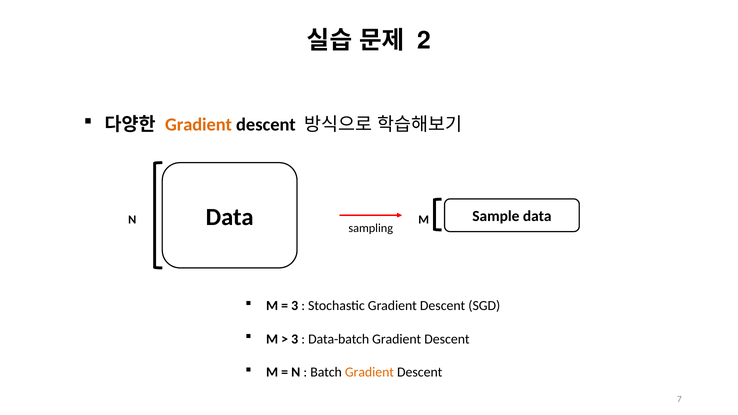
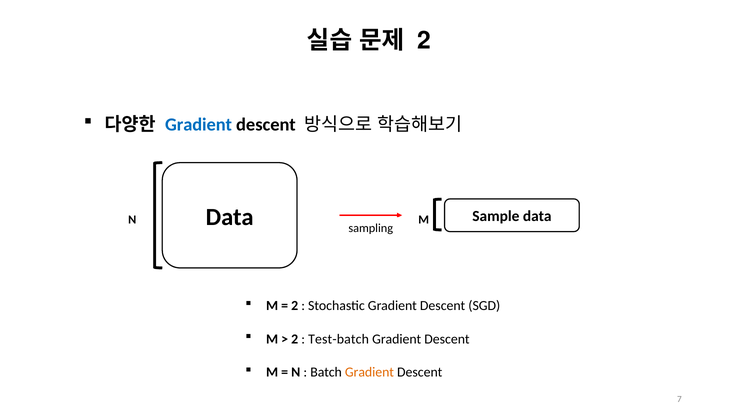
Gradient at (199, 125) colour: orange -> blue
3 at (295, 306): 3 -> 2
3 at (295, 339): 3 -> 2
Data-batch: Data-batch -> Test-batch
